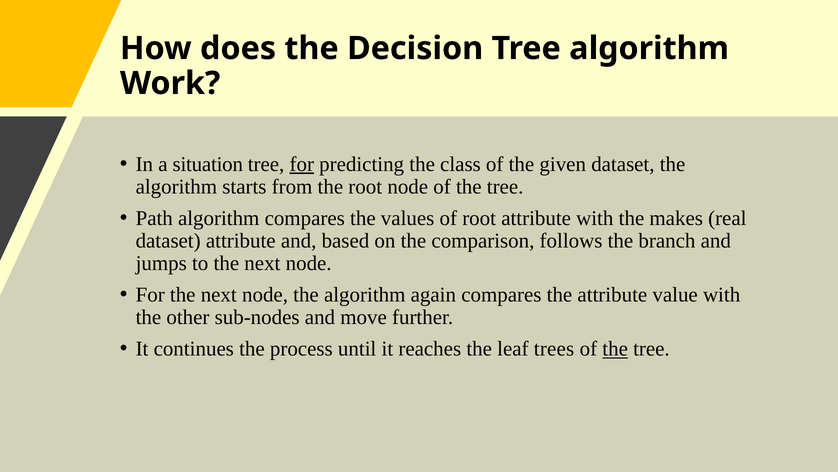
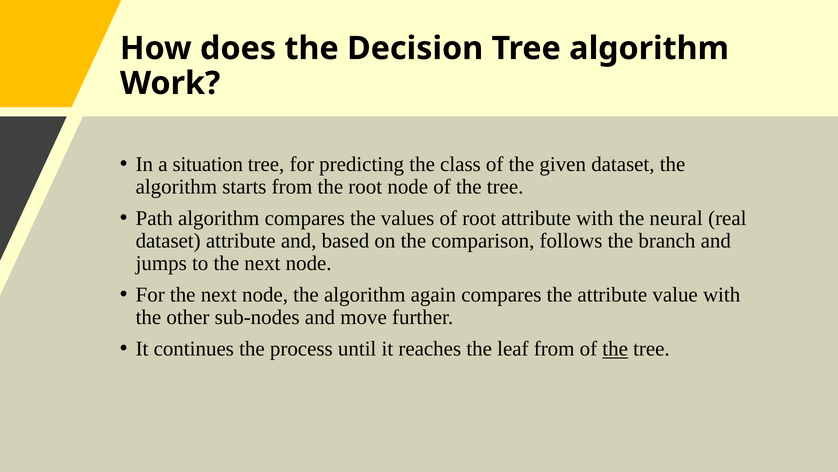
for at (302, 164) underline: present -> none
makes: makes -> neural
leaf trees: trees -> from
